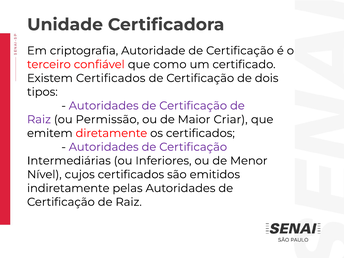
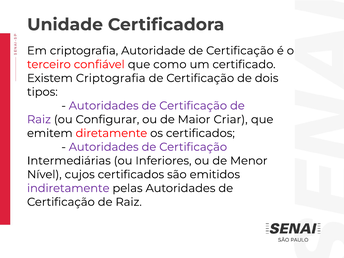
Existem Certificados: Certificados -> Criptografia
Permissão: Permissão -> Configurar
indiretamente colour: black -> purple
